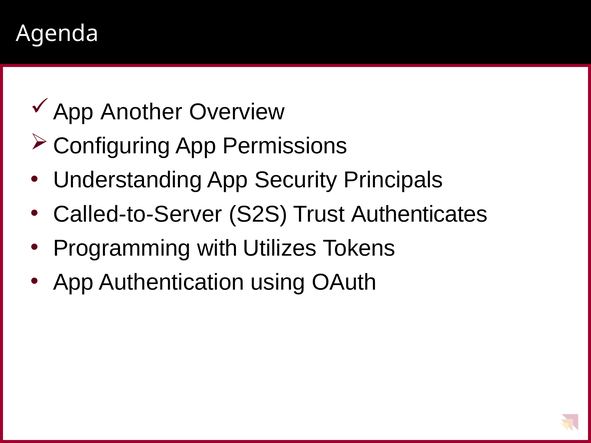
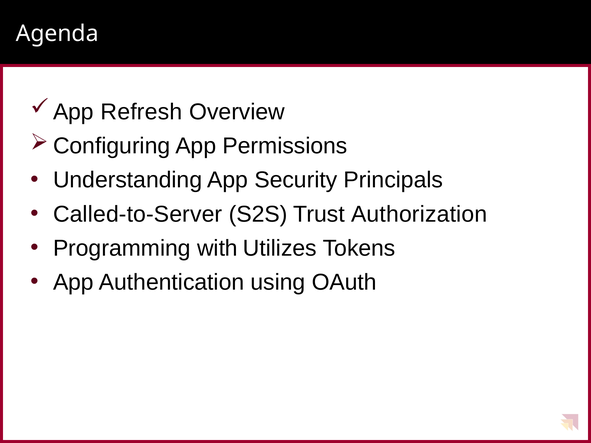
Another: Another -> Refresh
Authenticates: Authenticates -> Authorization
